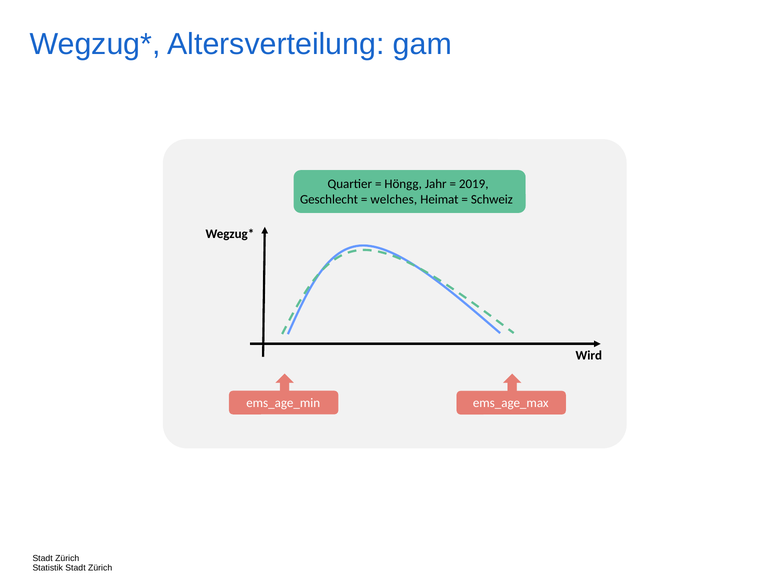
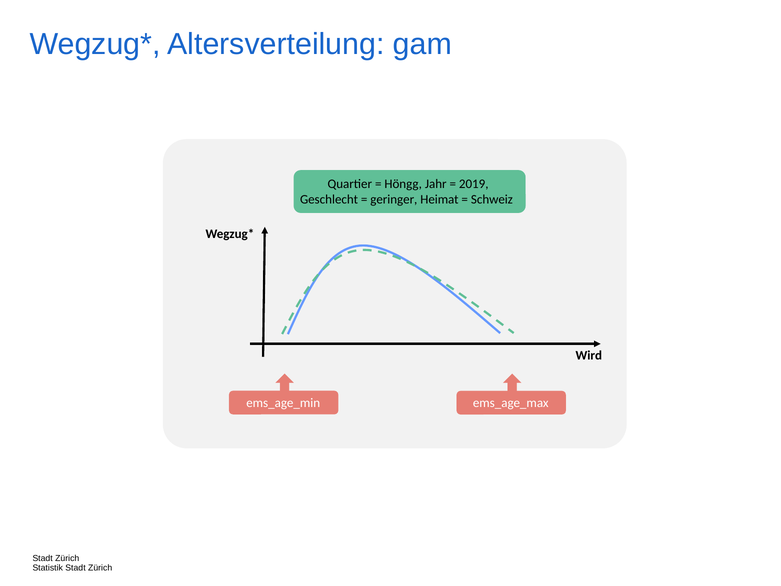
welches: welches -> geringer
